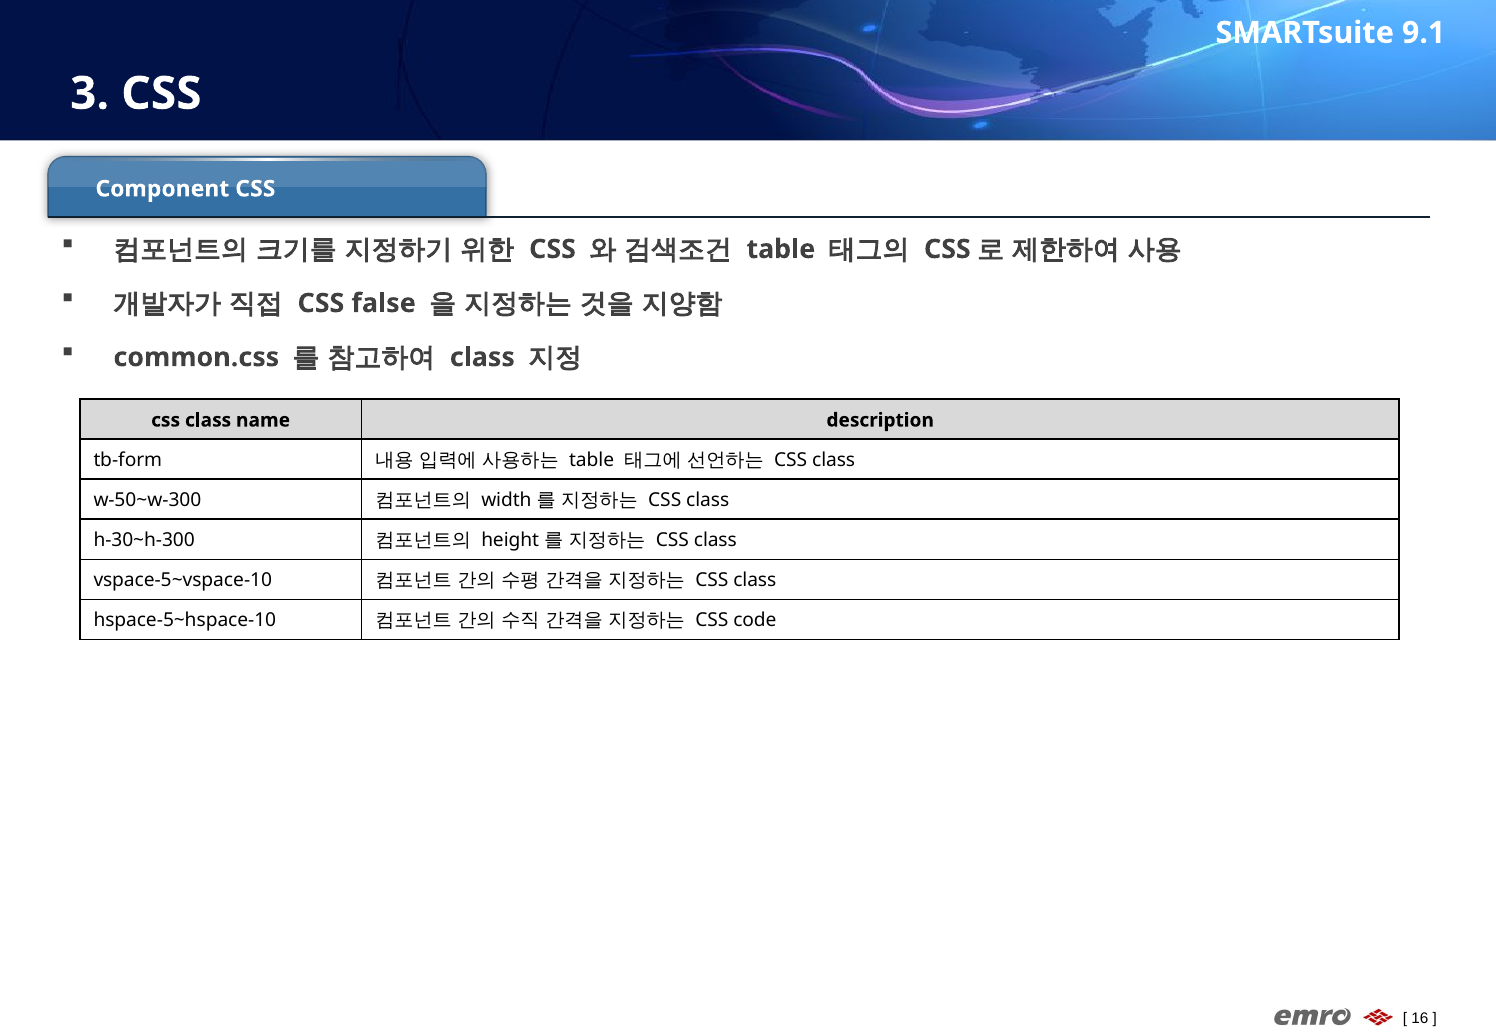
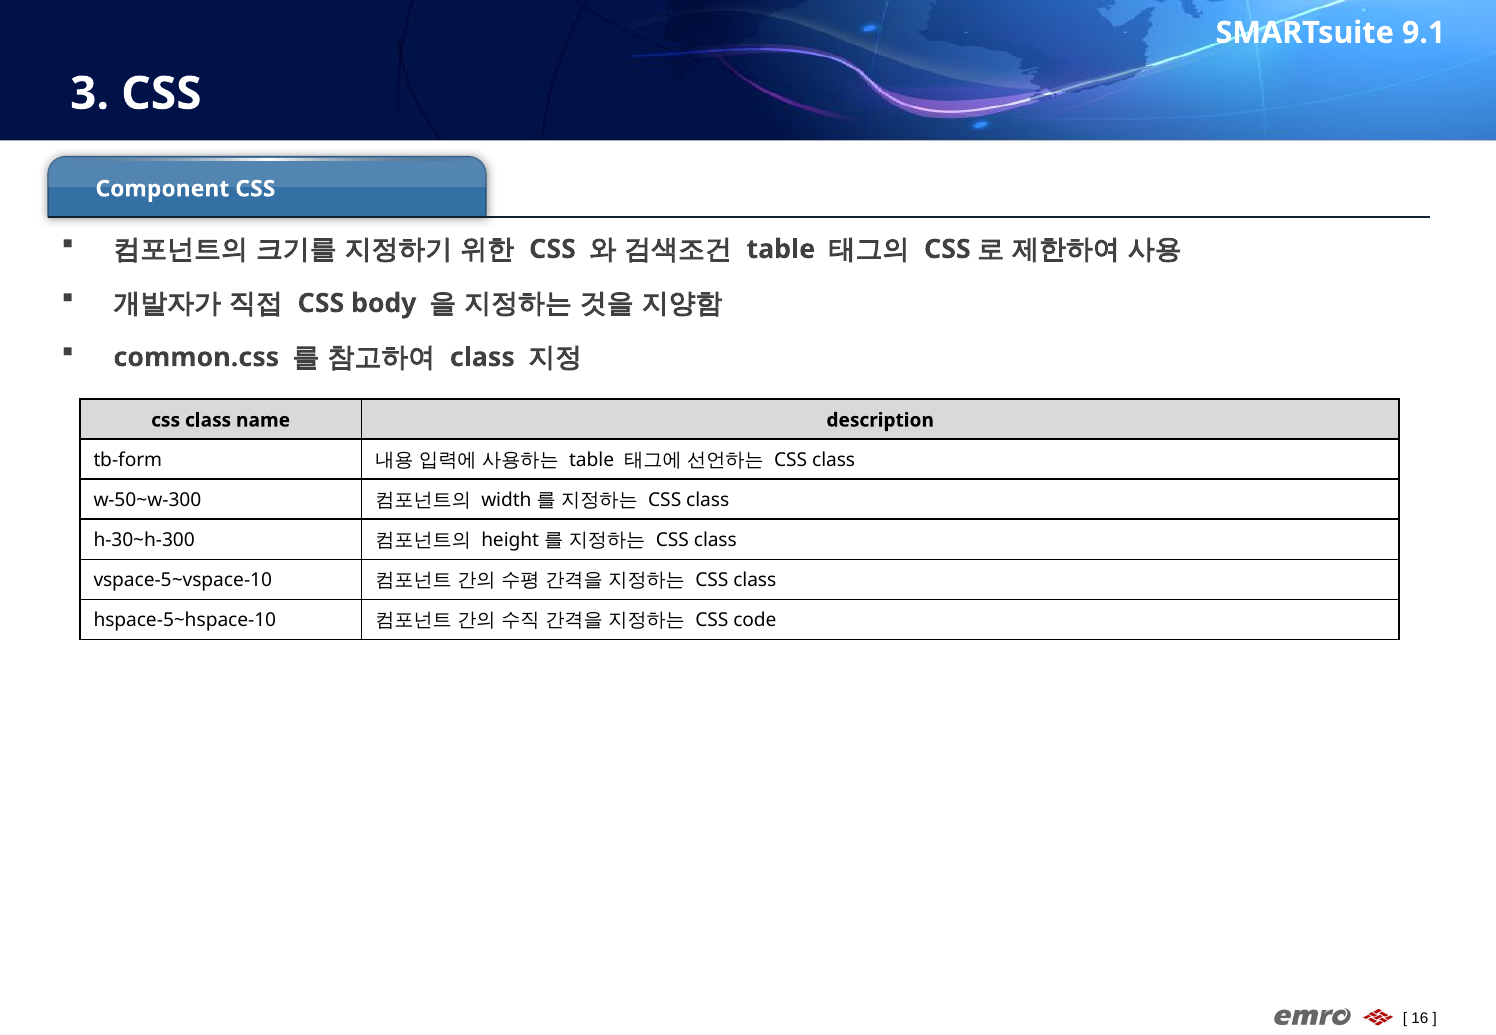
false: false -> body
